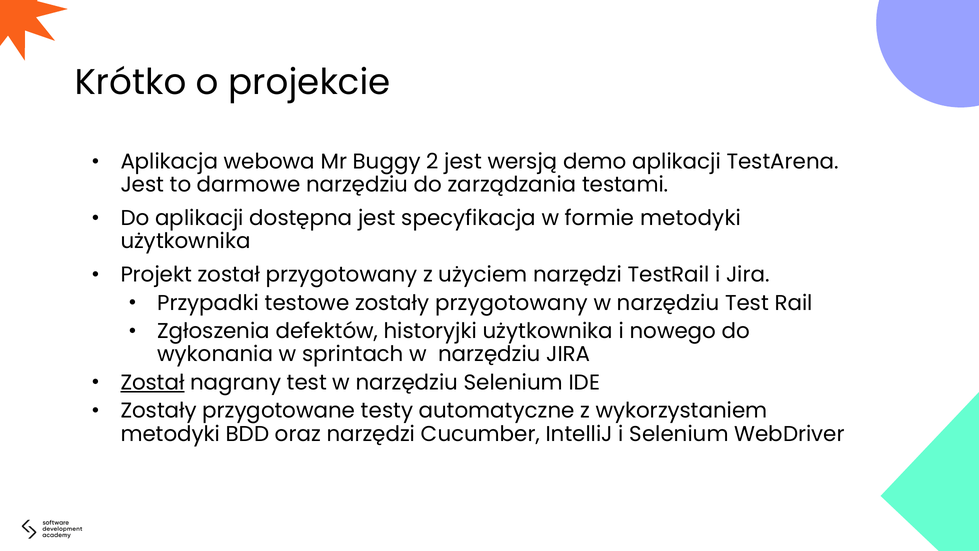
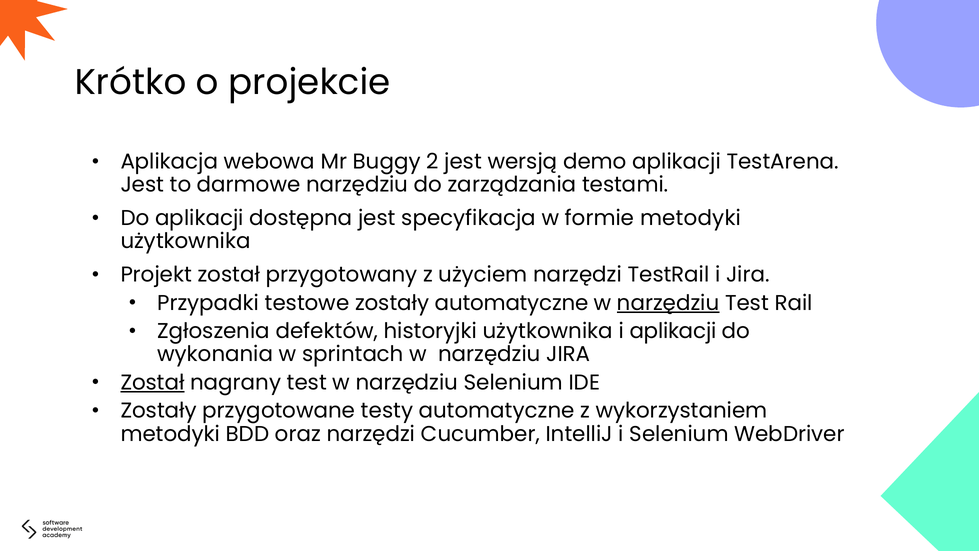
zostały przygotowany: przygotowany -> automatyczne
narzędziu at (668, 303) underline: none -> present
i nowego: nowego -> aplikacji
